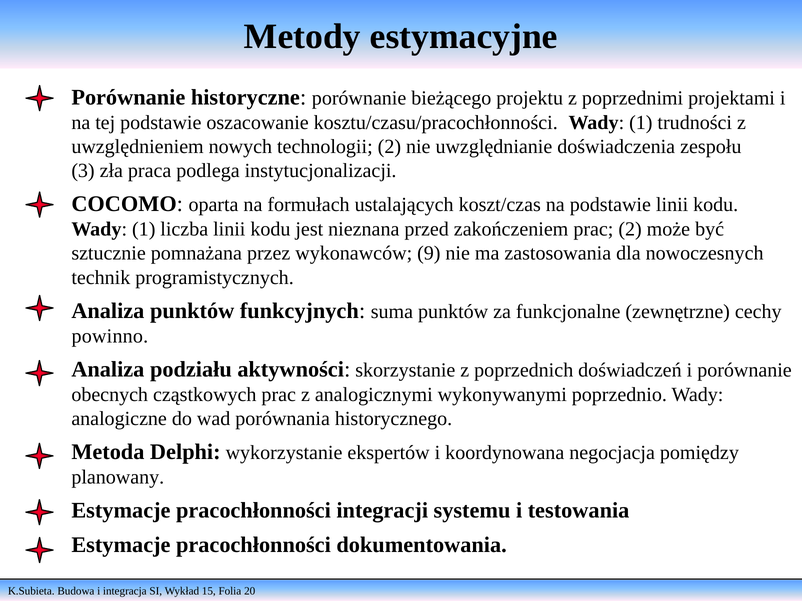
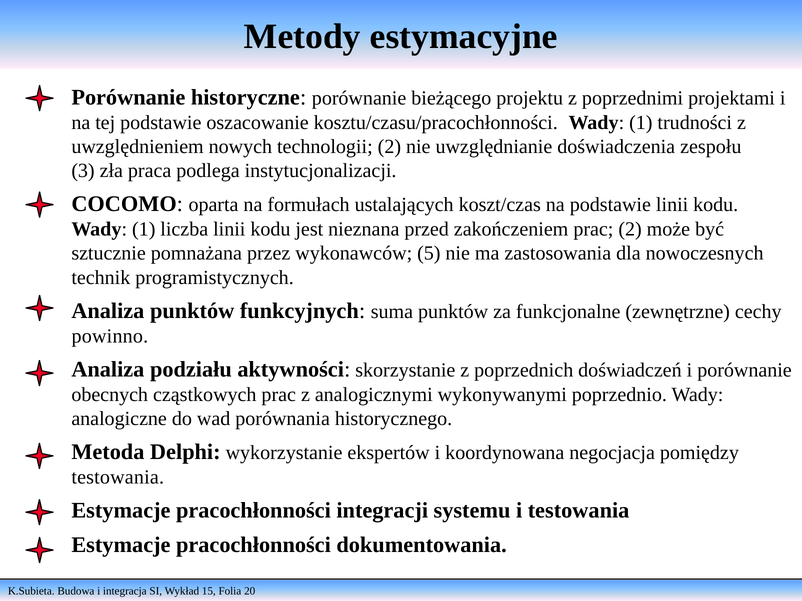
9: 9 -> 5
planowany at (118, 477): planowany -> testowania
